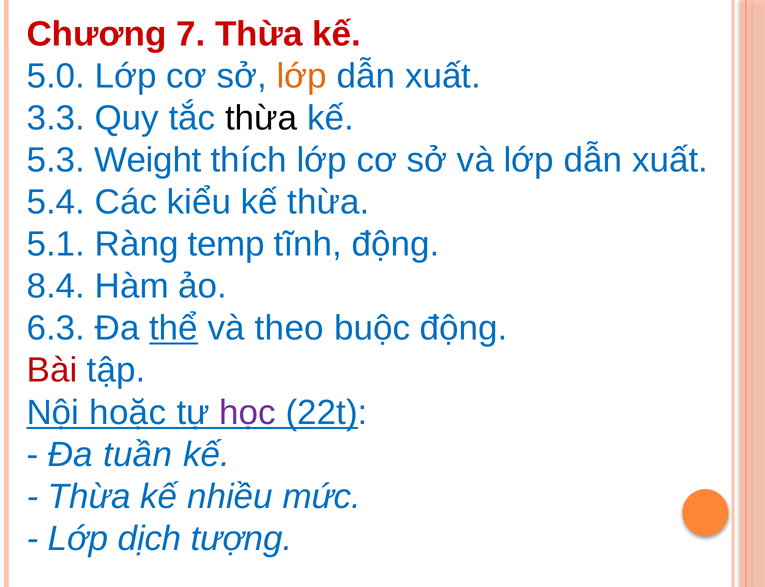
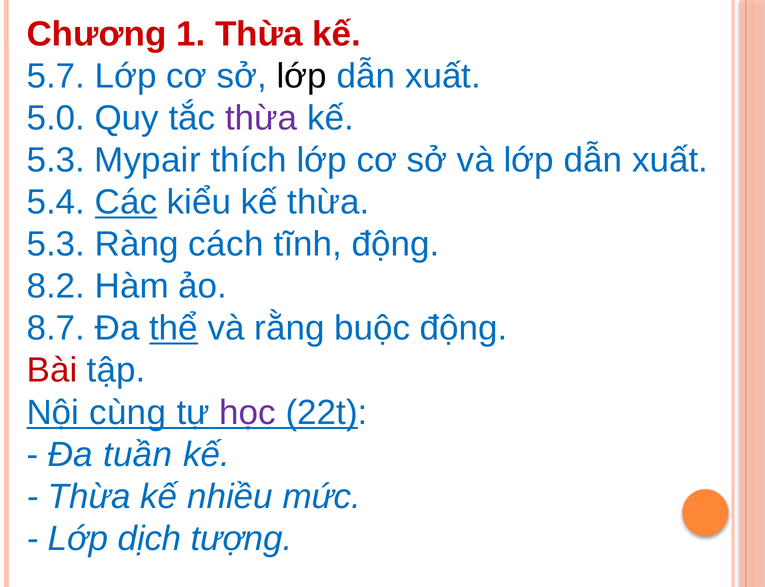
7: 7 -> 1
5.0: 5.0 -> 5.7
lớp at (302, 76) colour: orange -> black
3.3: 3.3 -> 5.0
thừa at (261, 118) colour: black -> purple
Weight: Weight -> Mypair
Các underline: none -> present
5.1 at (56, 244): 5.1 -> 5.3
temp: temp -> cách
8.4: 8.4 -> 8.2
6.3: 6.3 -> 8.7
theo: theo -> rằng
hoặc: hoặc -> cùng
